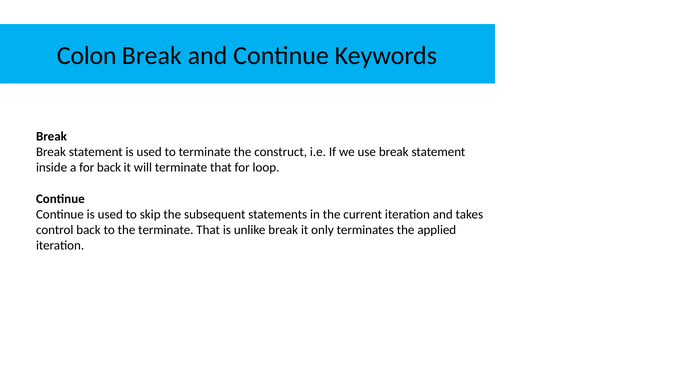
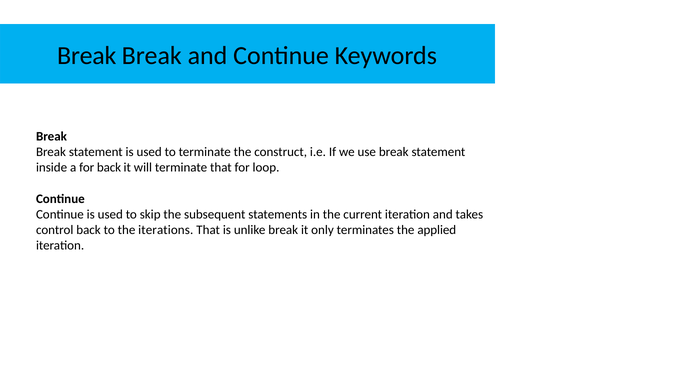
Colon at (87, 56): Colon -> Break
the terminate: terminate -> iterations
